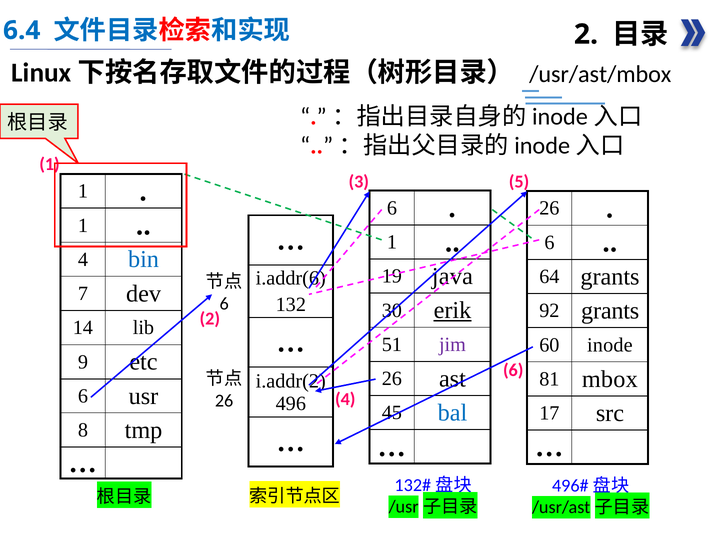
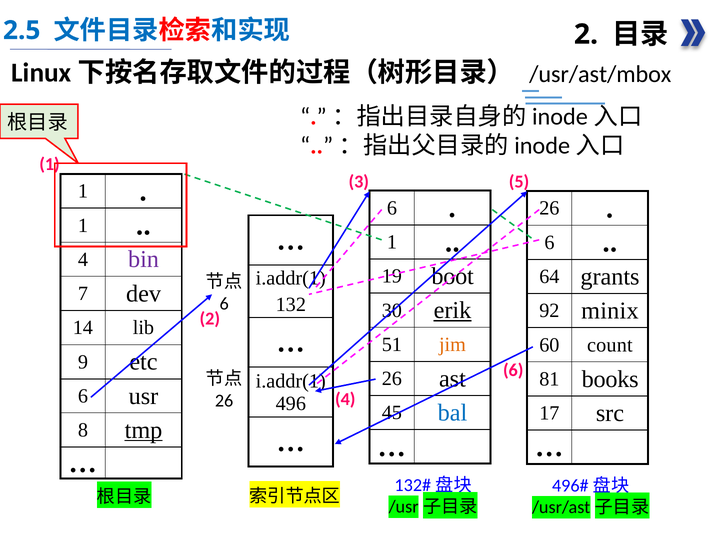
6.4: 6.4 -> 2.5
bin colour: blue -> purple
java: java -> boot
i.addr(6 at (291, 278): i.addr(6 -> i.addr(1
92 grants: grants -> minix
jim colour: purple -> orange
inode: inode -> count
mbox: mbox -> books
i.addr(2 at (291, 381): i.addr(2 -> i.addr(1
tmp underline: none -> present
